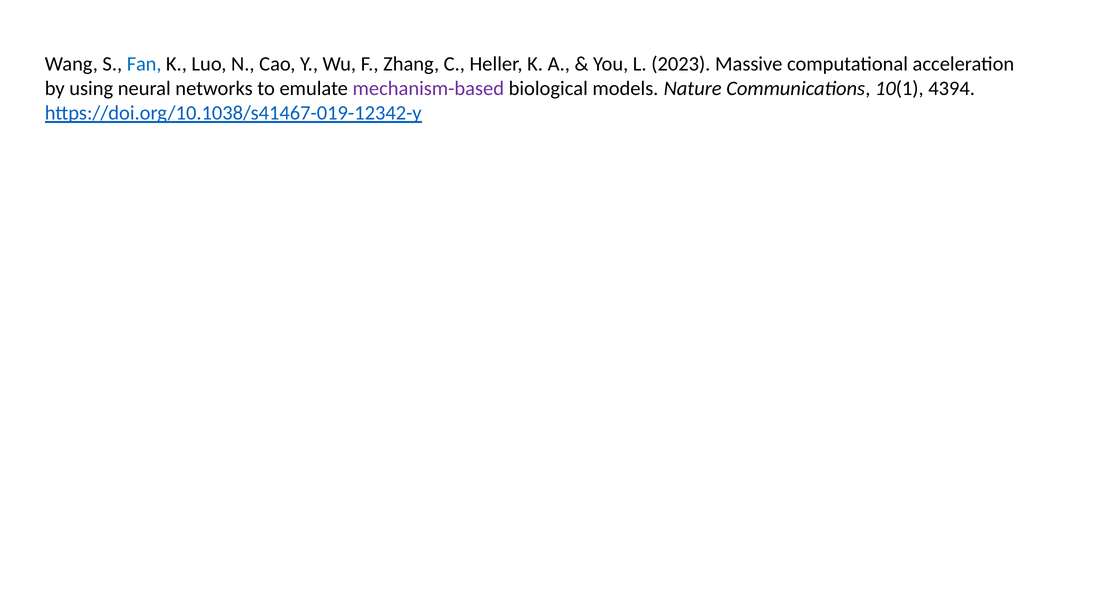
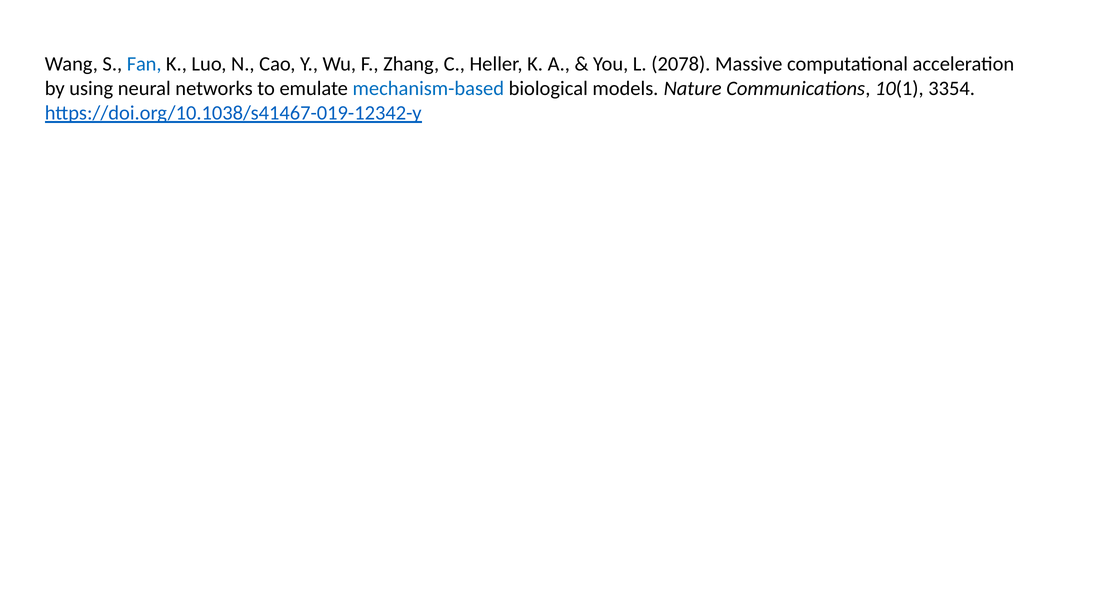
2023: 2023 -> 2078
mechanism-based colour: purple -> blue
4394: 4394 -> 3354
